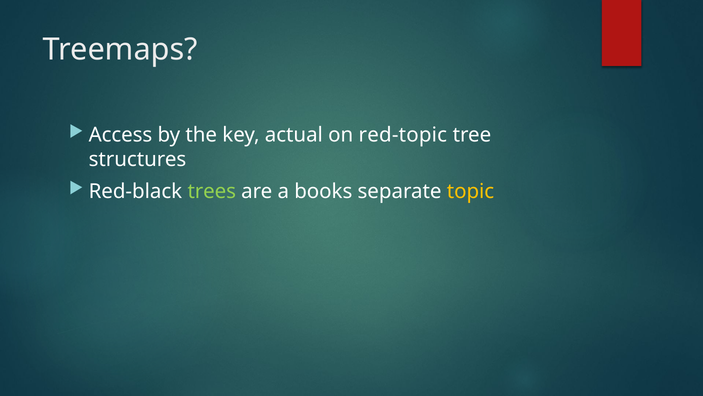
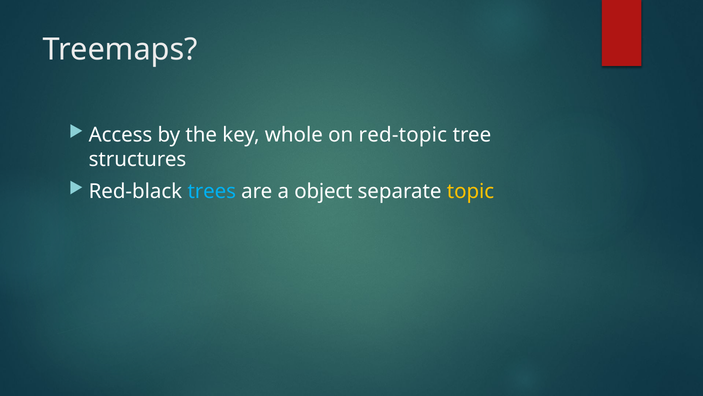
actual: actual -> whole
trees colour: light green -> light blue
books: books -> object
